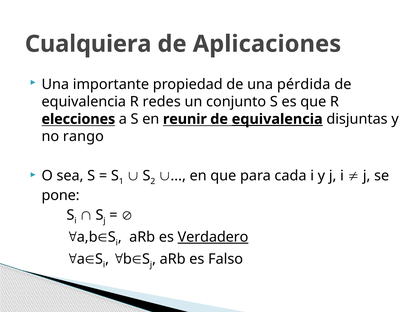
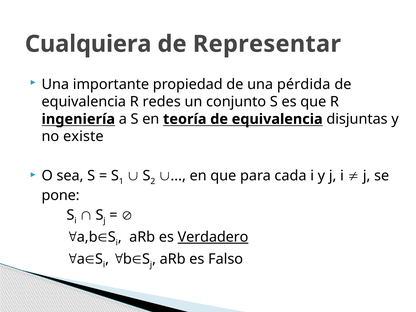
Aplicaciones: Aplicaciones -> Representar
elecciones: elecciones -> ingeniería
reunir: reunir -> teoría
equivalencia at (277, 119) underline: present -> none
rango: rango -> existe
